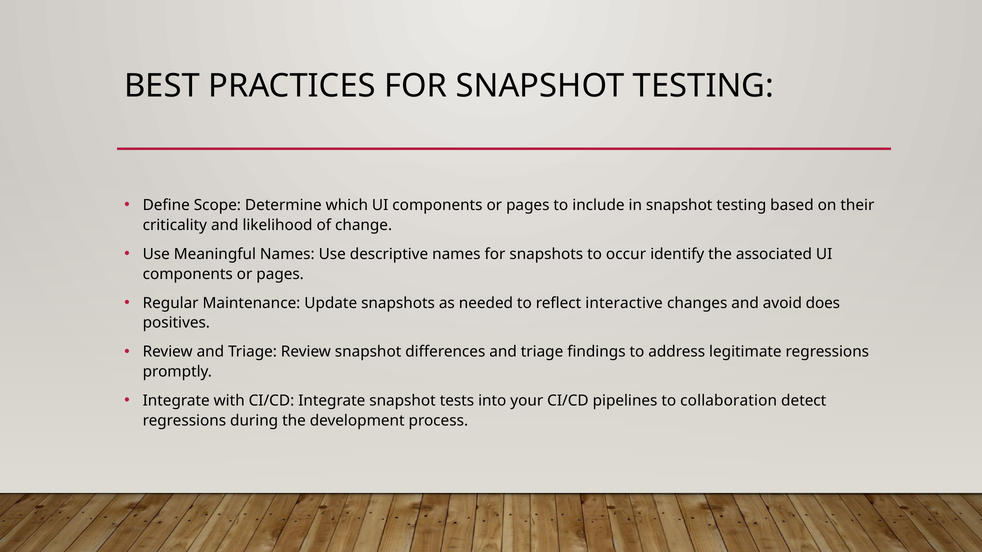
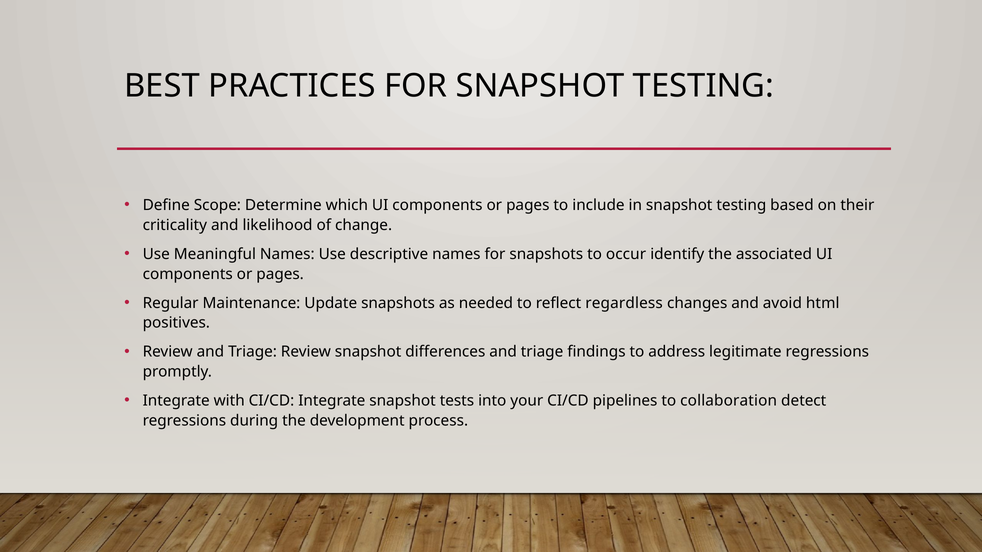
interactive: interactive -> regardless
does: does -> html
